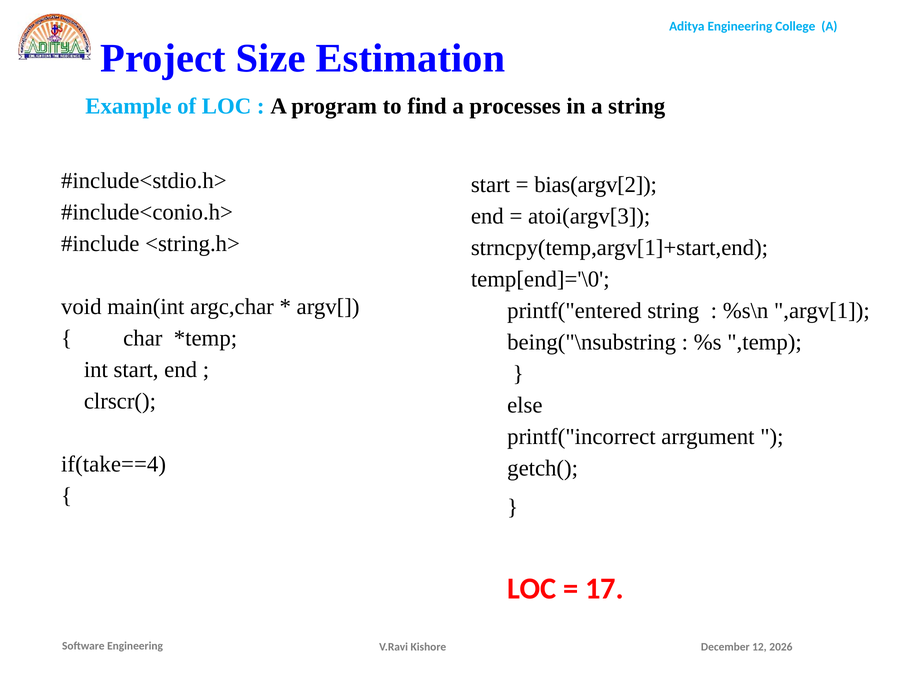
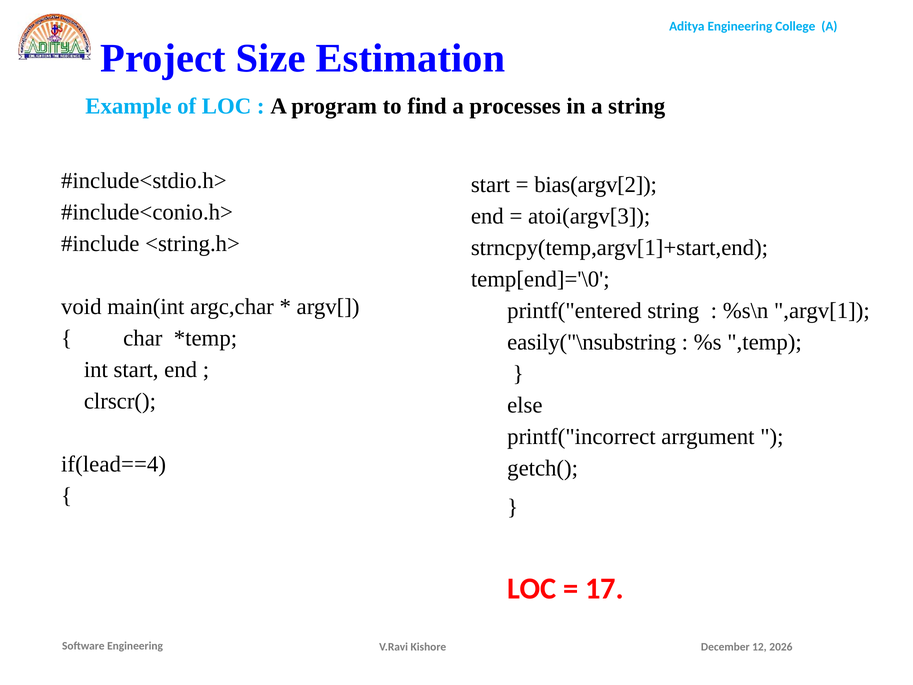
being("\nsubstring: being("\nsubstring -> easily("\nsubstring
if(take==4: if(take==4 -> if(lead==4
